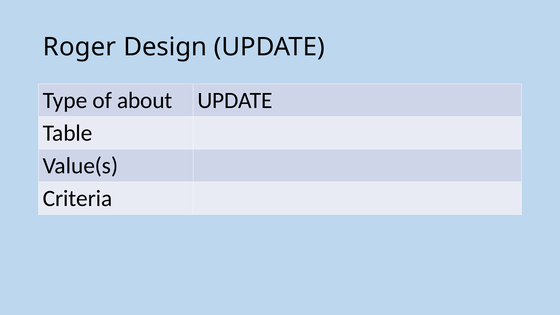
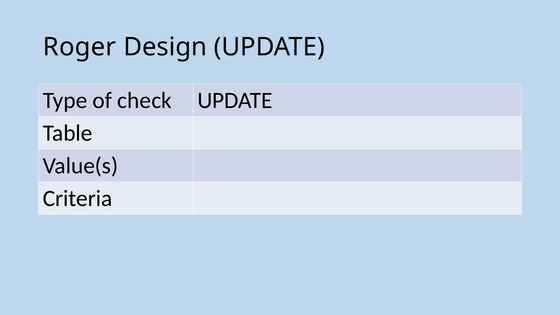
about: about -> check
